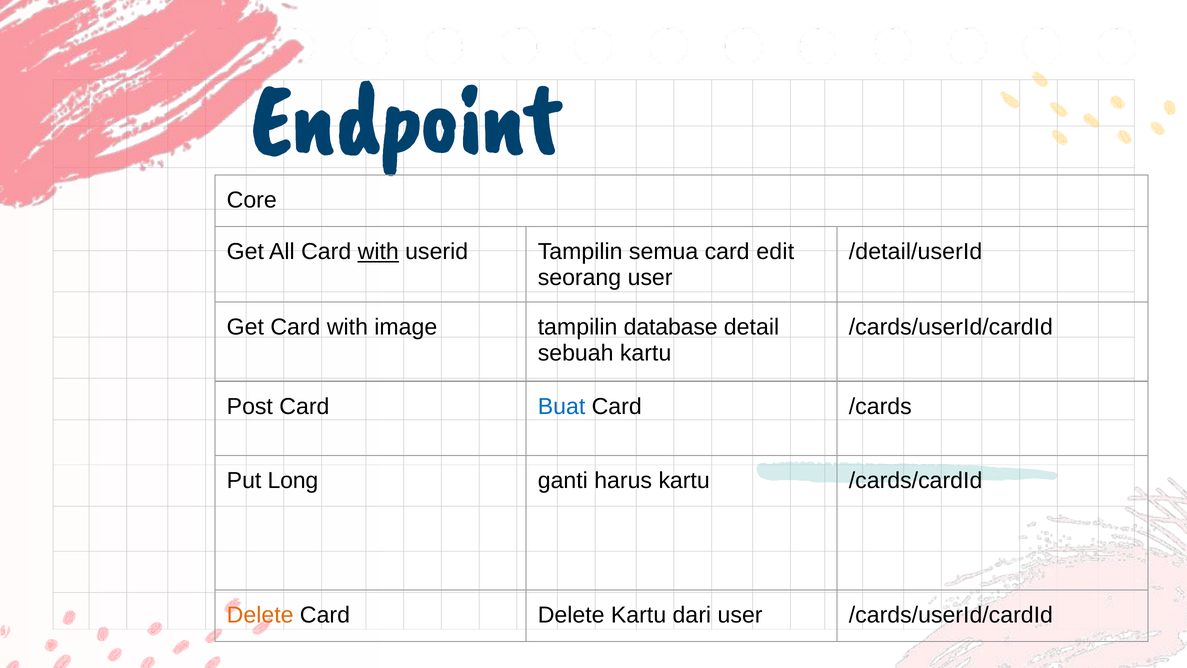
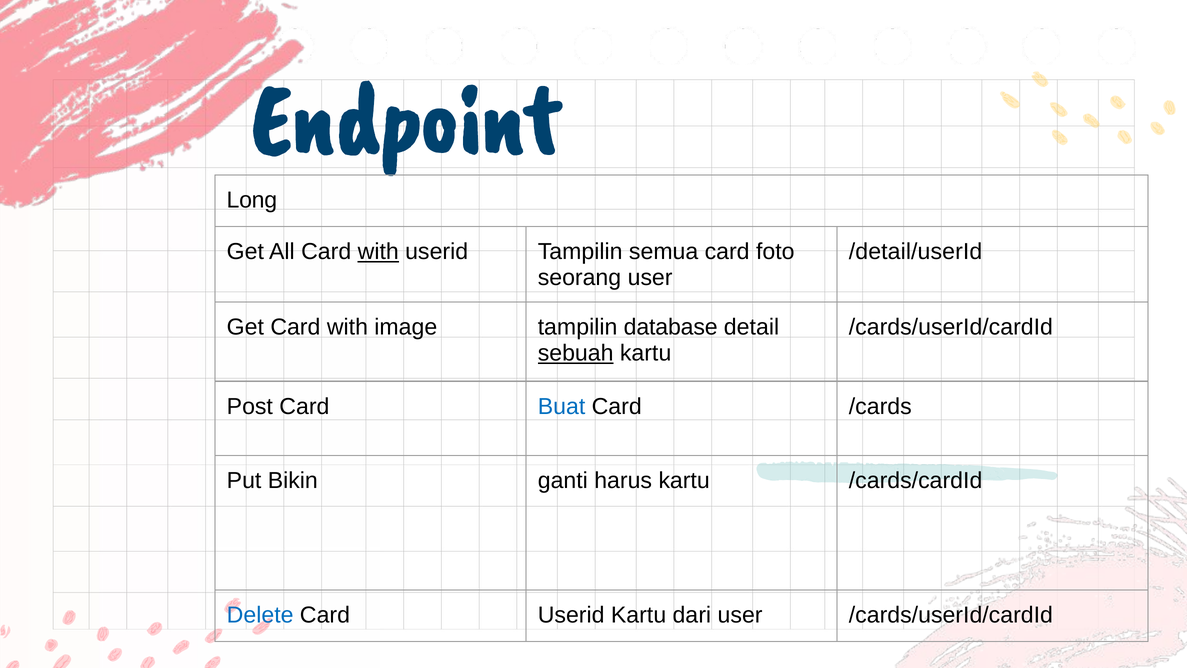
Core: Core -> Long
edit: edit -> foto
sebuah underline: none -> present
Long: Long -> Bikin
Delete at (260, 615) colour: orange -> blue
Card Delete: Delete -> Userid
